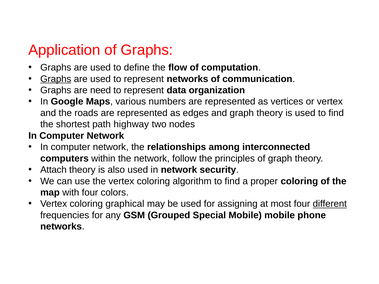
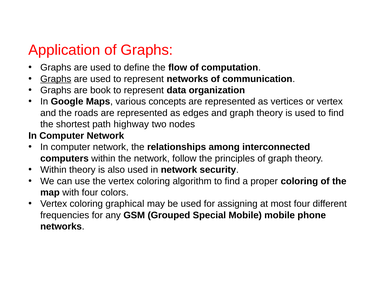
need: need -> book
numbers: numbers -> concepts
Attach at (53, 170): Attach -> Within
different underline: present -> none
